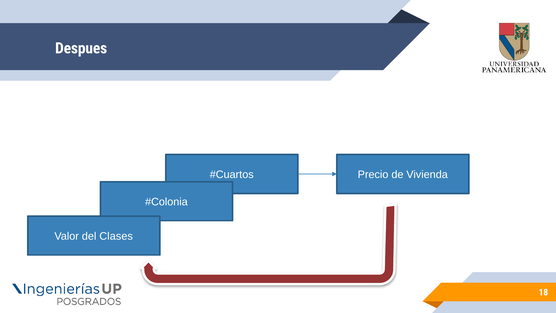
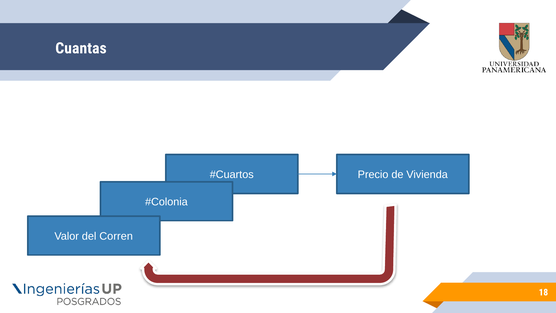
Despues: Despues -> Cuantas
Clases: Clases -> Corren
